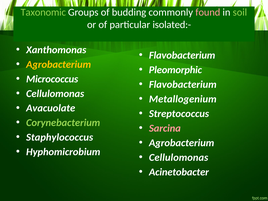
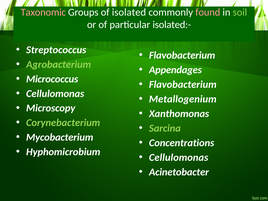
Taxonomic colour: light green -> pink
budding: budding -> isolated
Xanthomonas: Xanthomonas -> Streptococcus
Agrobacterium at (59, 64) colour: yellow -> light green
Pleomorphic: Pleomorphic -> Appendages
Avacuolate: Avacuolate -> Microscopy
Streptococcus: Streptococcus -> Xanthomonas
Sarcina colour: pink -> light green
Staphylococcus: Staphylococcus -> Mycobacterium
Agrobacterium at (182, 143): Agrobacterium -> Concentrations
